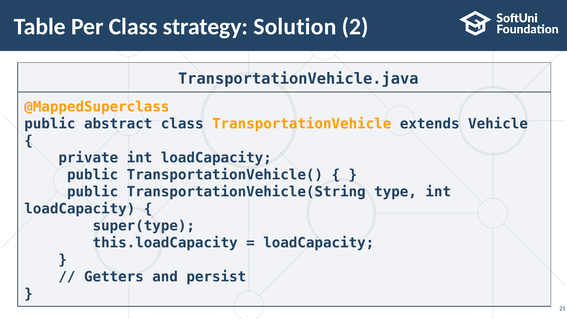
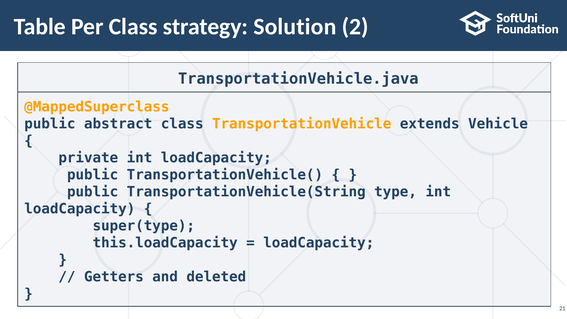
persist: persist -> deleted
